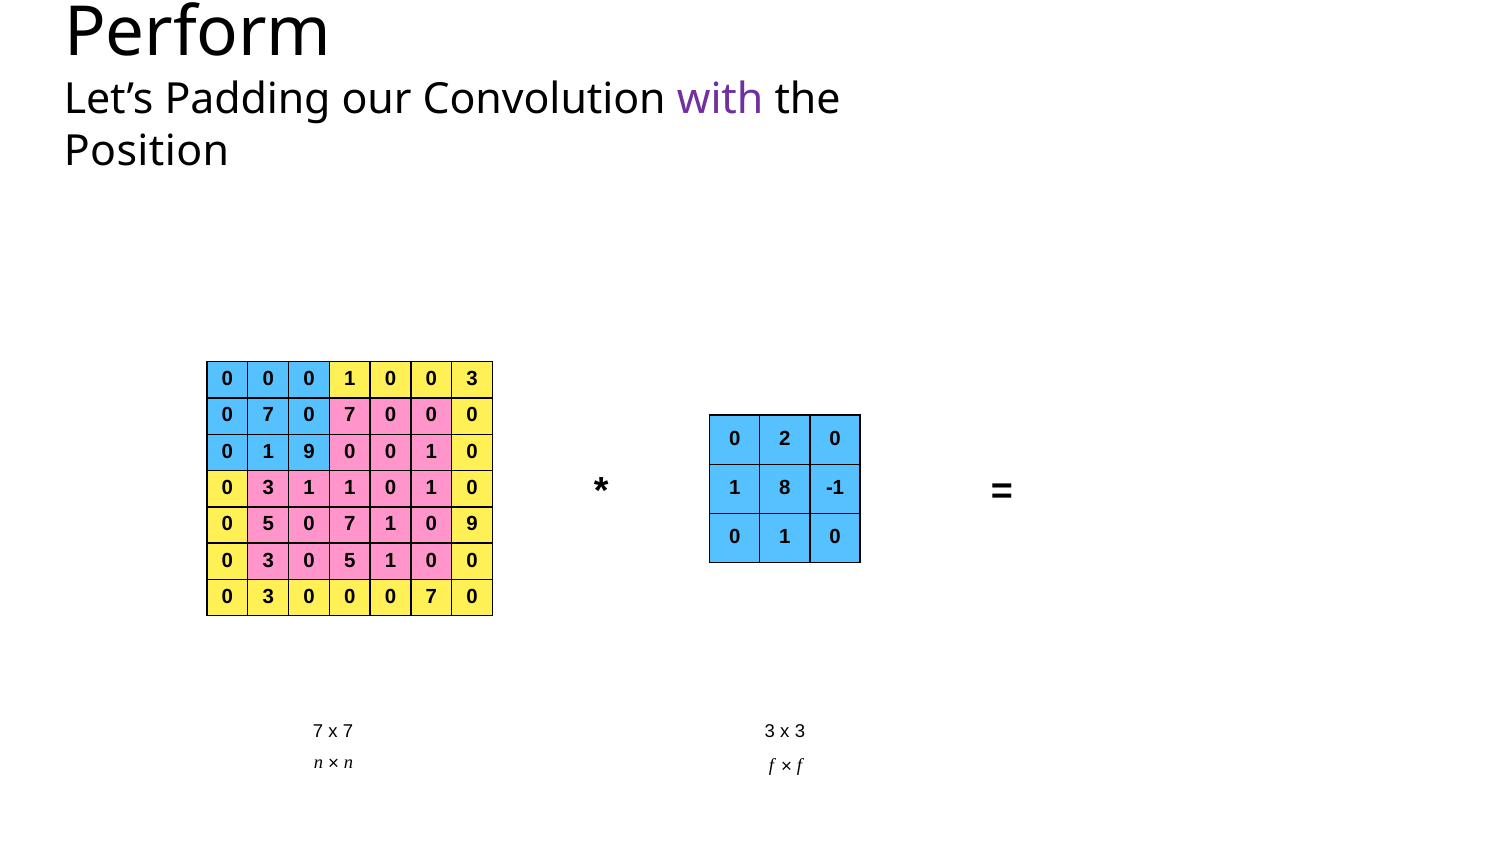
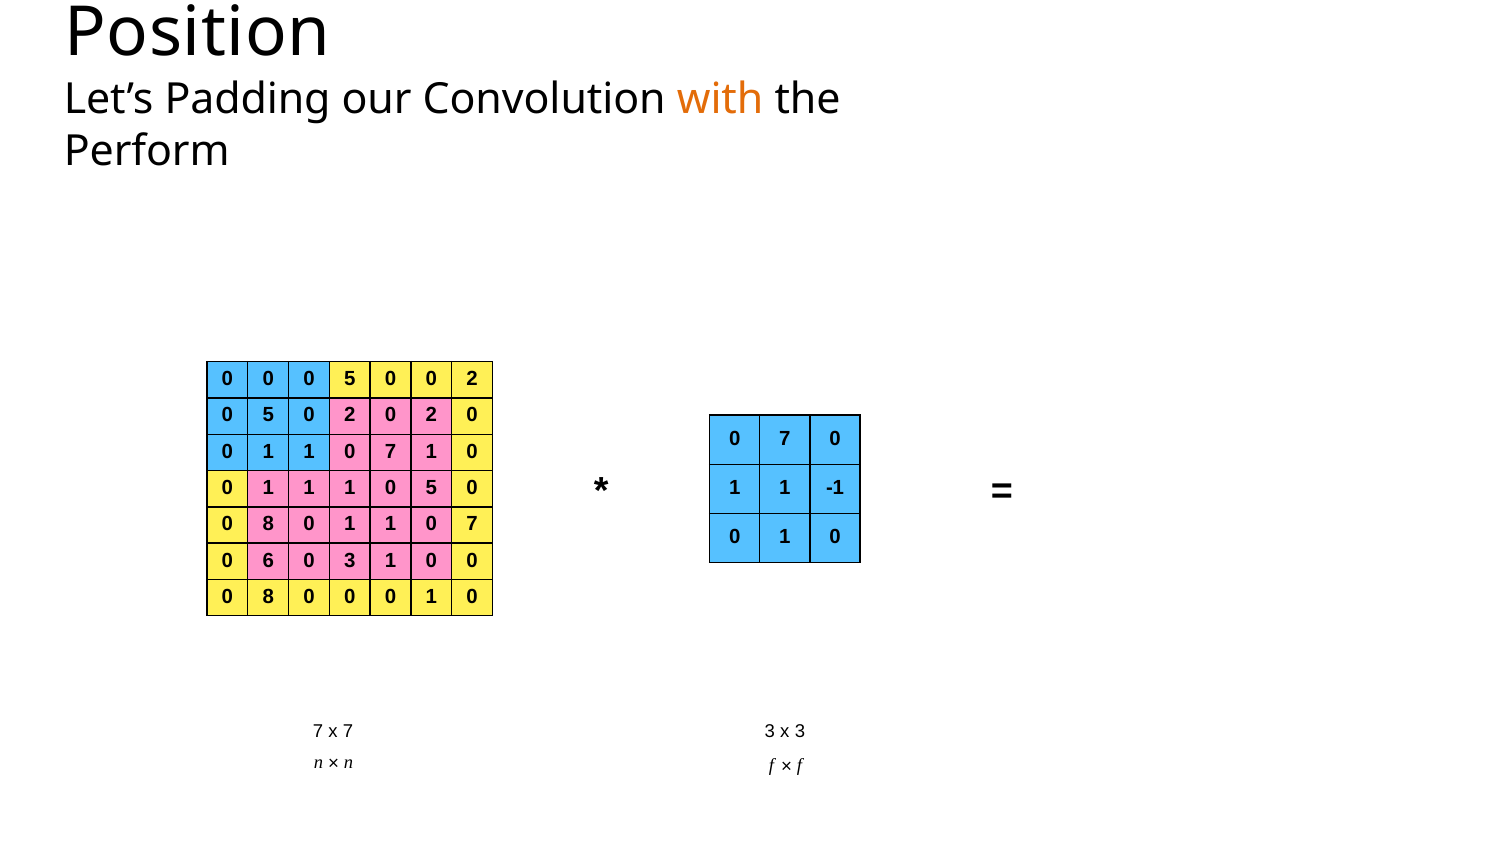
Perform: Perform -> Position
with colour: purple -> orange
Position: Position -> Perform
1 at (350, 379): 1 -> 5
3 at (472, 379): 3 -> 2
7 at (268, 415): 7 -> 5
7 at (350, 415): 7 -> 2
0 at (431, 415): 0 -> 2
2 at (785, 439): 2 -> 7
9 at (309, 452): 9 -> 1
0 at (391, 452): 0 -> 7
3 at (268, 488): 3 -> 1
1 0 1: 1 -> 5
8 at (785, 488): 8 -> 1
5 at (268, 524): 5 -> 8
7 at (350, 524): 7 -> 1
9 at (472, 524): 9 -> 7
3 at (268, 561): 3 -> 6
5 at (350, 561): 5 -> 3
3 at (268, 597): 3 -> 8
0 0 0 7: 7 -> 1
